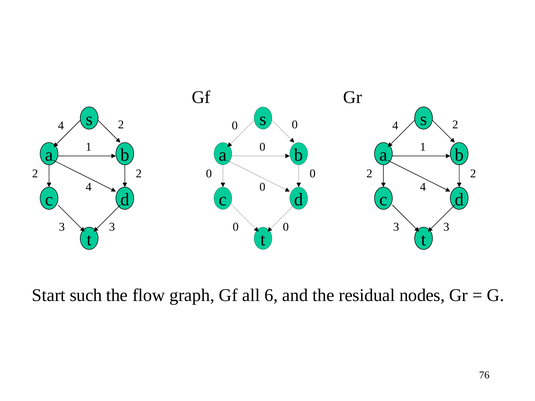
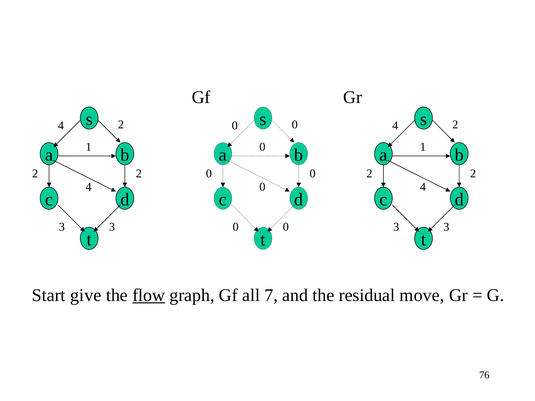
such: such -> give
flow underline: none -> present
6: 6 -> 7
nodes: nodes -> move
